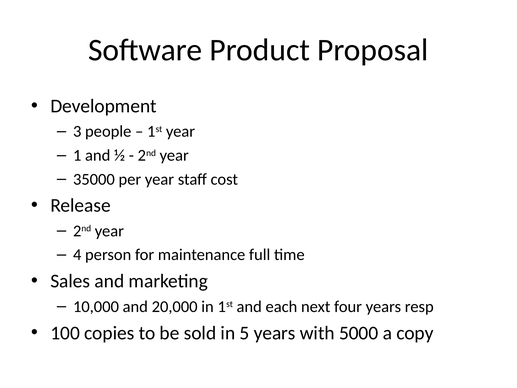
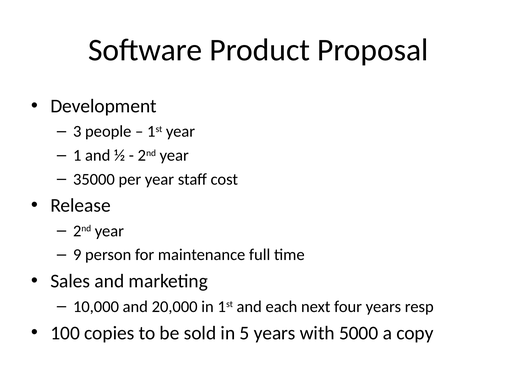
4: 4 -> 9
